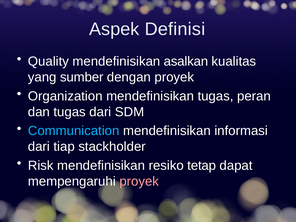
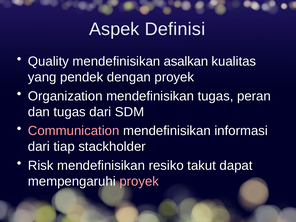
sumber: sumber -> pendek
Communication colour: light blue -> pink
tetap: tetap -> takut
